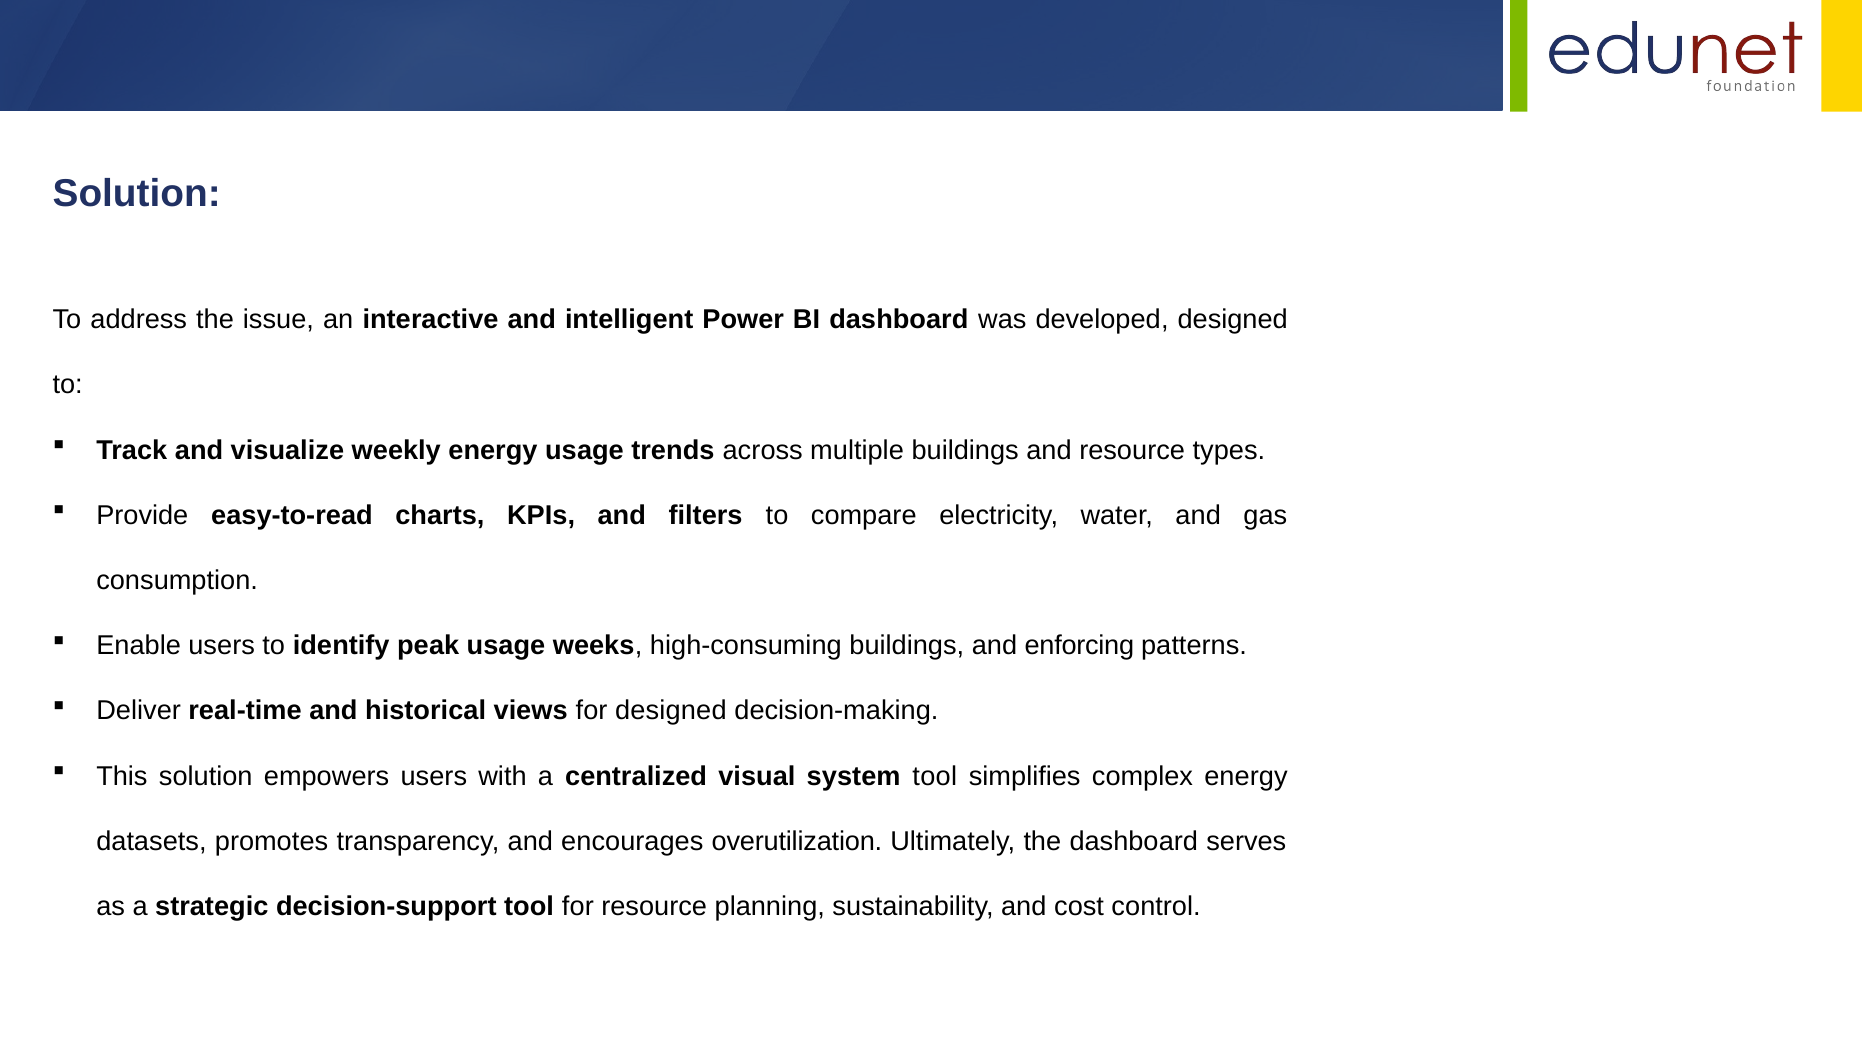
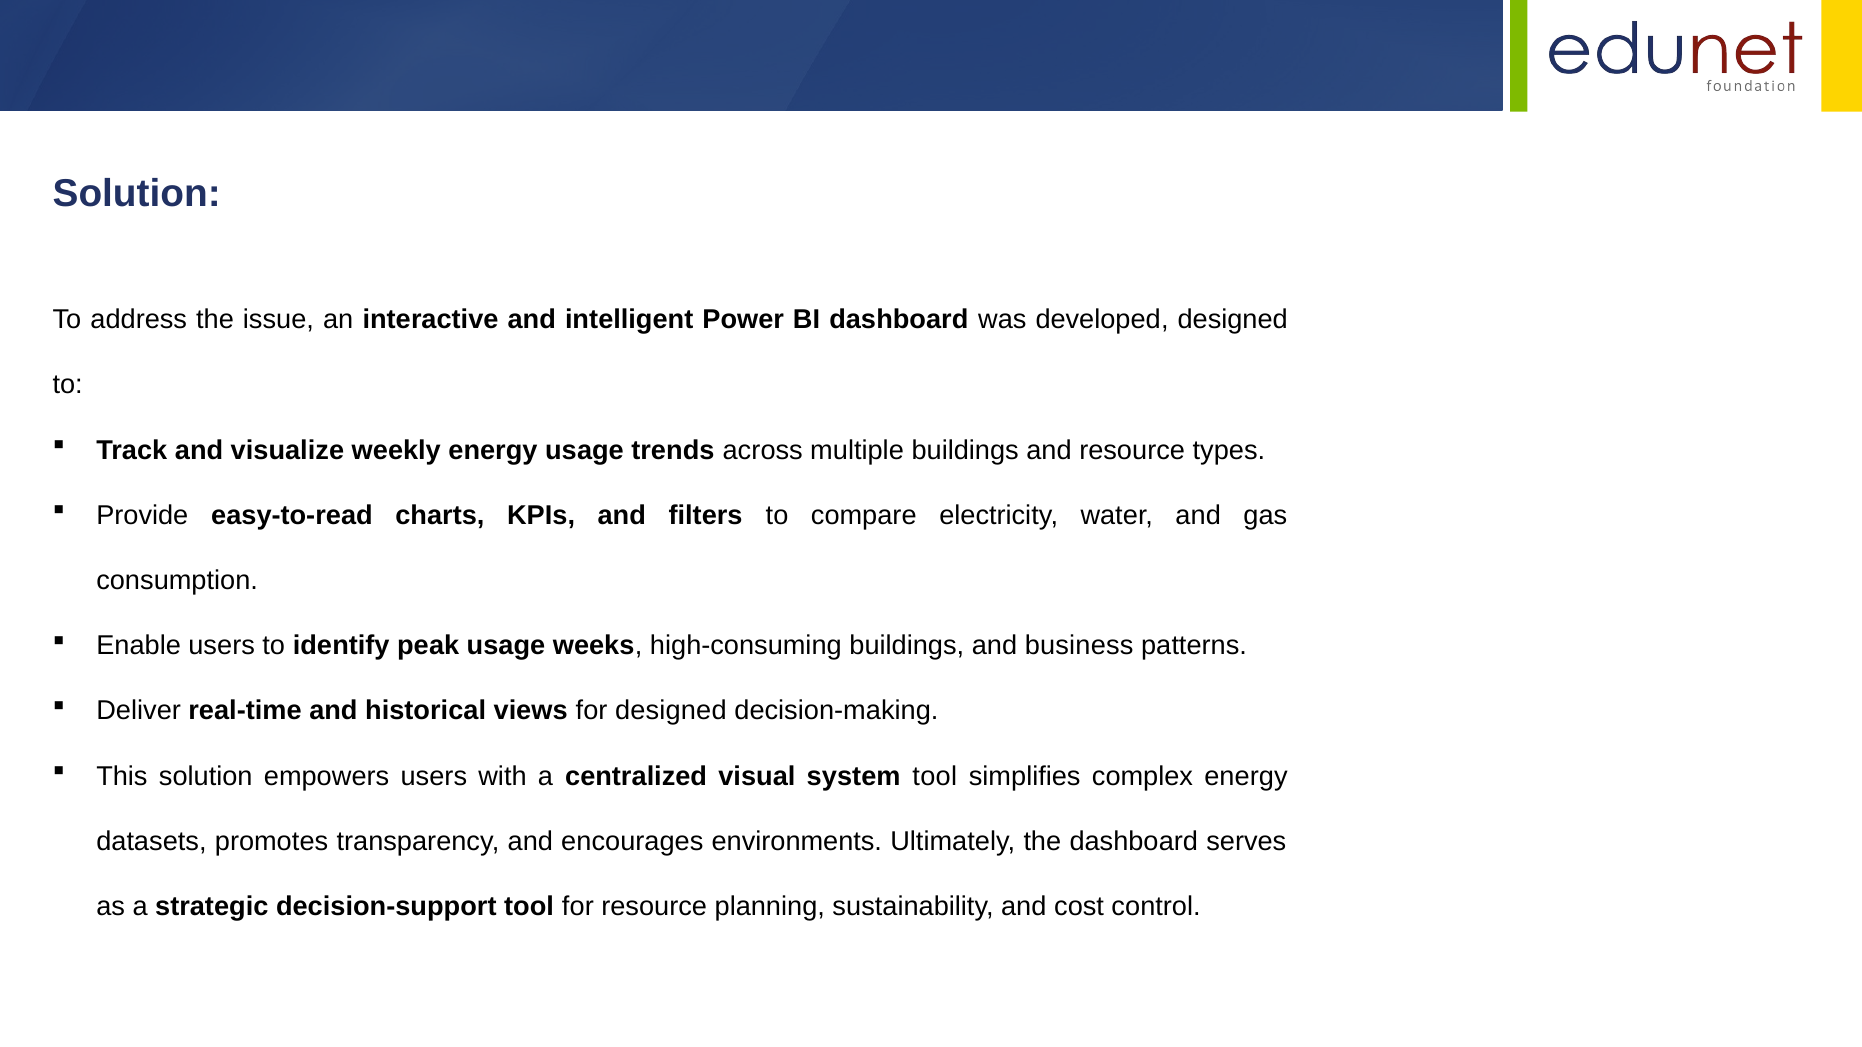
enforcing: enforcing -> business
overutilization: overutilization -> environments
